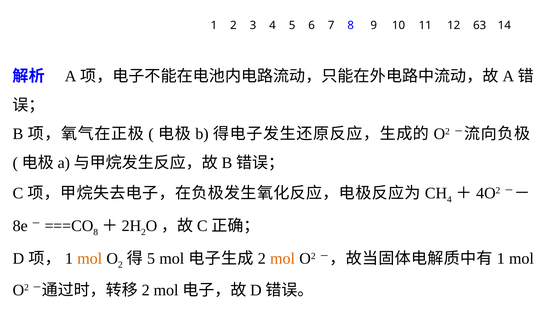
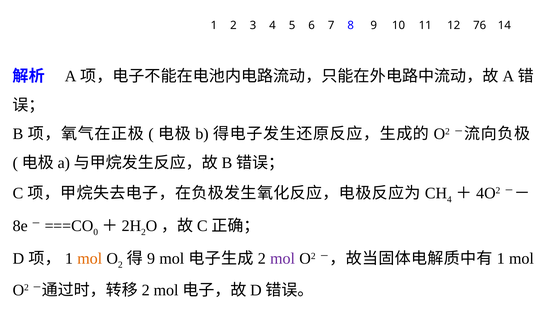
63: 63 -> 76
8 at (96, 232): 8 -> 0
5 at (151, 259): 5 -> 9
mol at (283, 259) colour: orange -> purple
